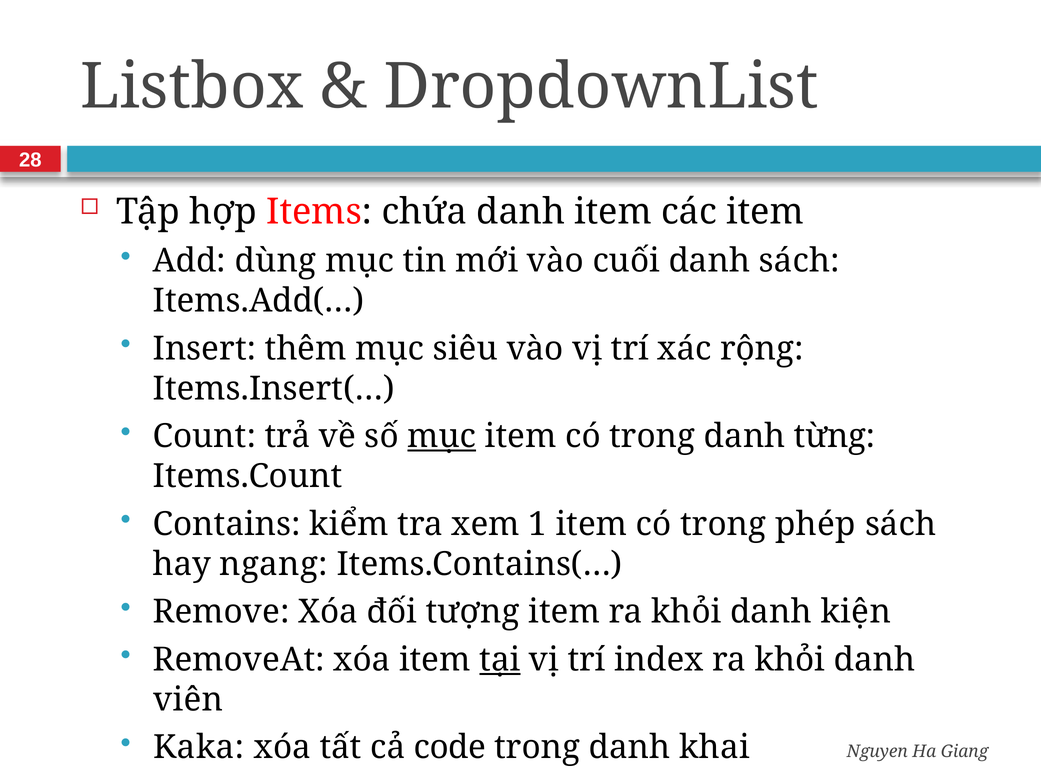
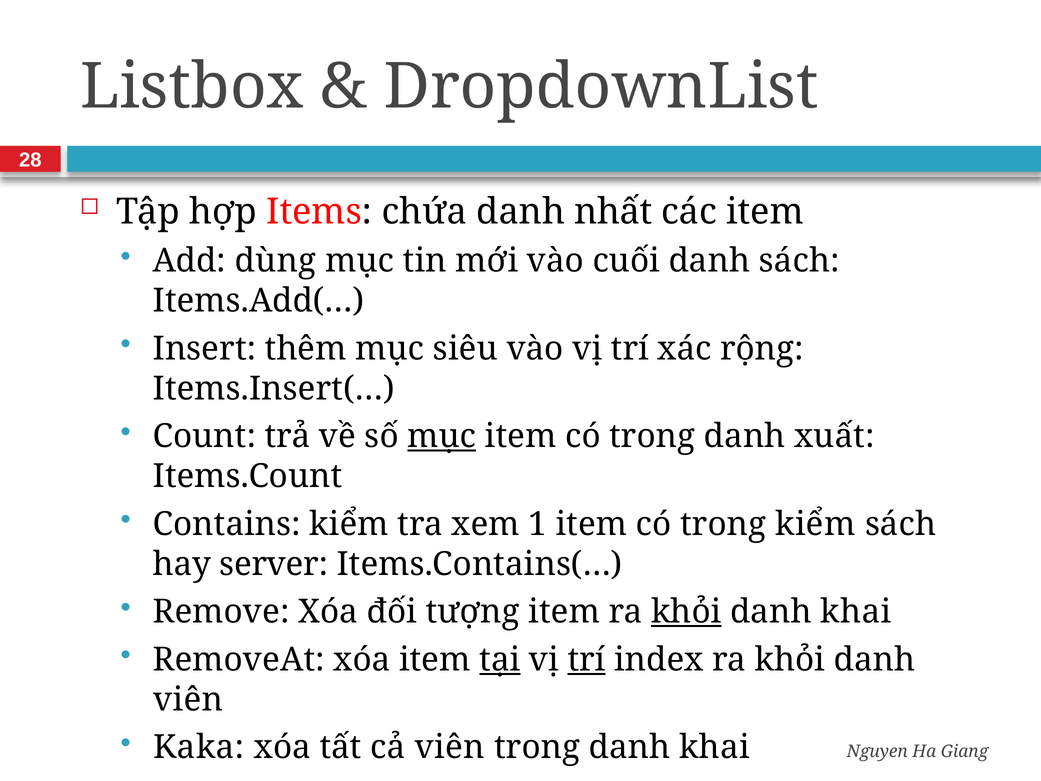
danh item: item -> nhất
từng: từng -> xuất
trong phép: phép -> kiểm
ngang: ngang -> server
khỏi at (686, 612) underline: none -> present
kiện at (856, 612): kiện -> khai
trí at (587, 660) underline: none -> present
cả code: code -> viên
